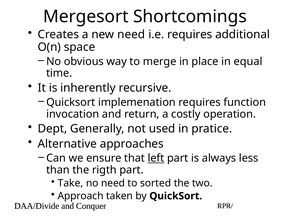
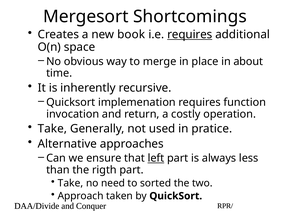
new need: need -> book
requires at (190, 34) underline: none -> present
equal: equal -> about
Dept at (52, 128): Dept -> Take
